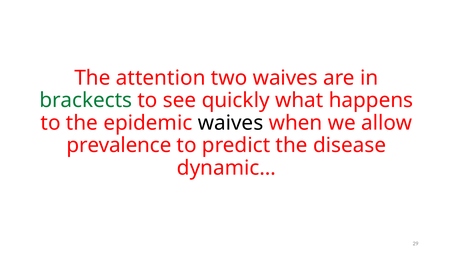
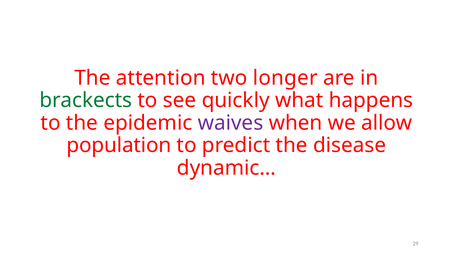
two waives: waives -> longer
waives at (231, 123) colour: black -> purple
prevalence: prevalence -> population
